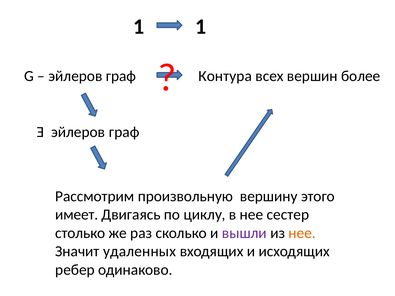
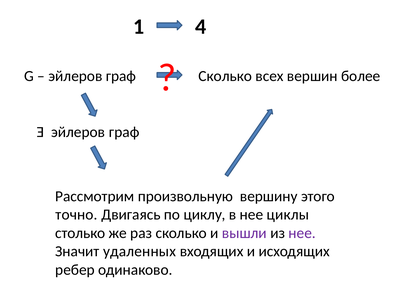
1 1: 1 -> 4
граф Контура: Контура -> Сколько
имеет: имеет -> точно
сестер: сестер -> циклы
нее at (302, 233) colour: orange -> purple
